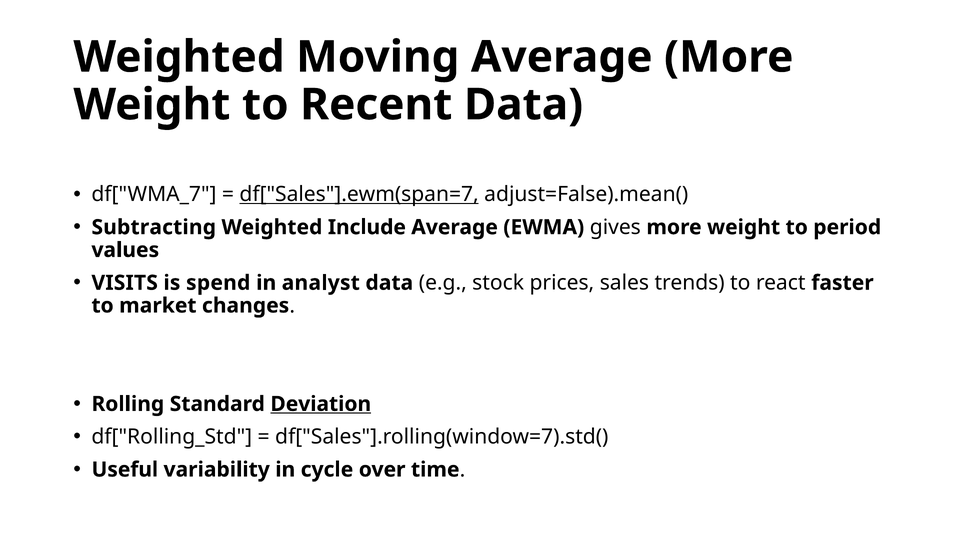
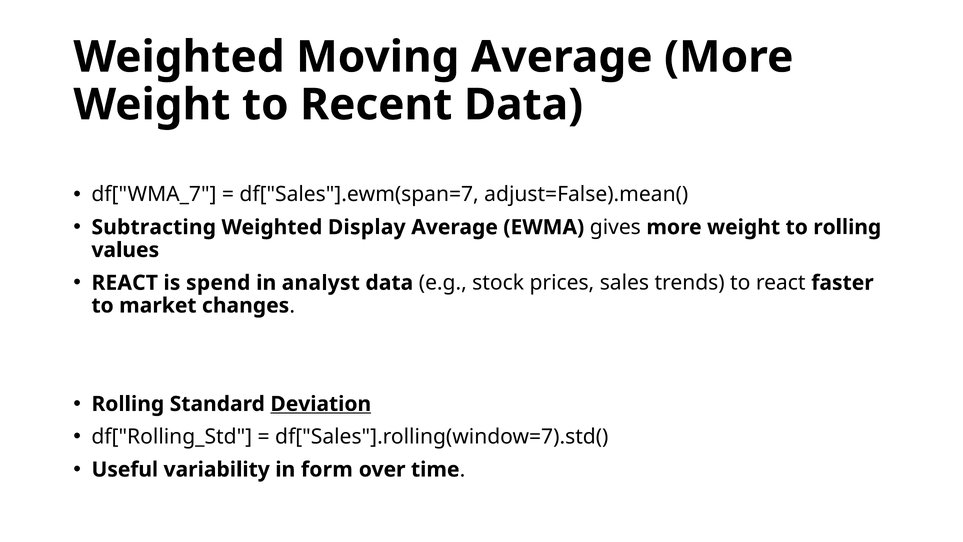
df["Sales"].ewm(span=7 underline: present -> none
Include: Include -> Display
to period: period -> rolling
VISITS at (125, 283): VISITS -> REACT
cycle: cycle -> form
